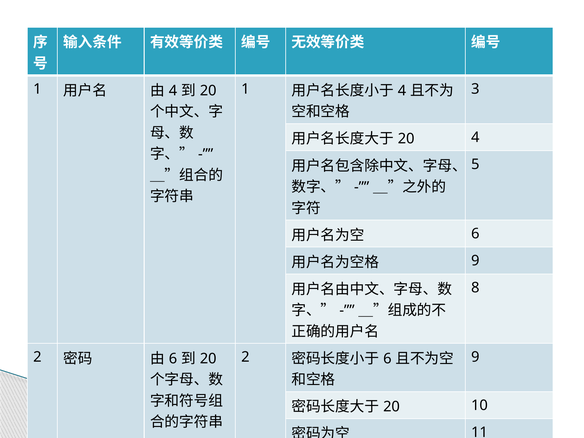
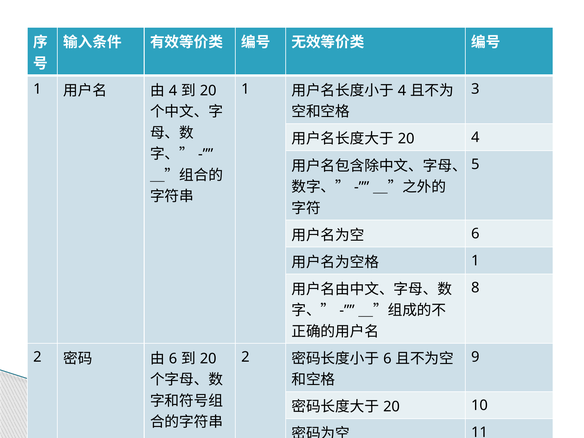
9 at (475, 261): 9 -> 1
